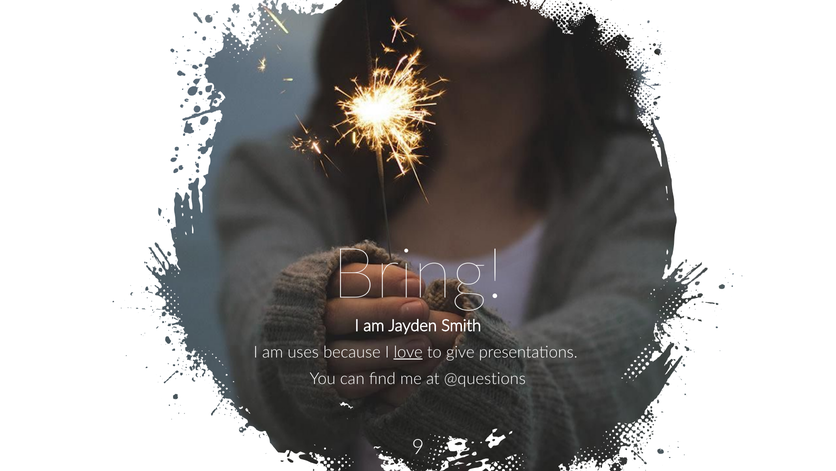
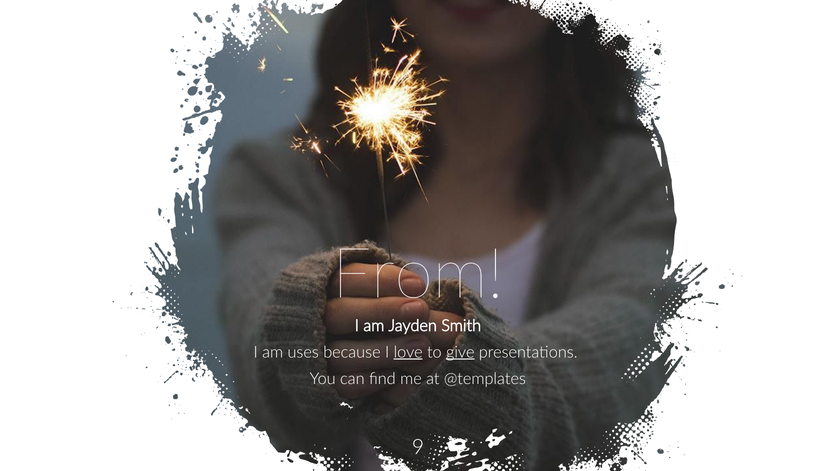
Bring: Bring -> From
give underline: none -> present
@questions: @questions -> @templates
